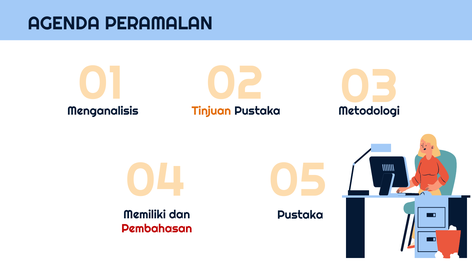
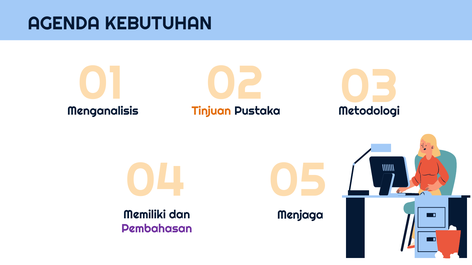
PERAMALAN: PERAMALAN -> KEBUTUHAN
Pustaka at (300, 215): Pustaka -> Menjaga
Pembahasan colour: red -> purple
